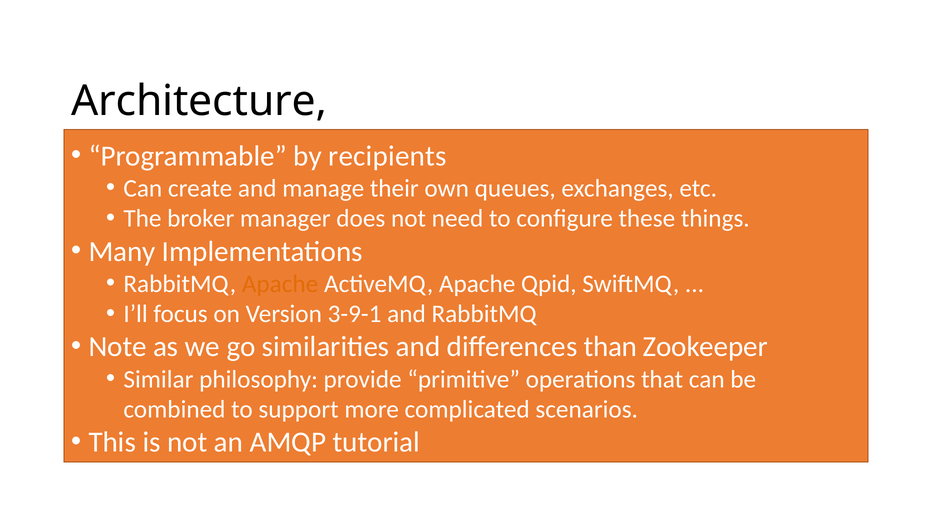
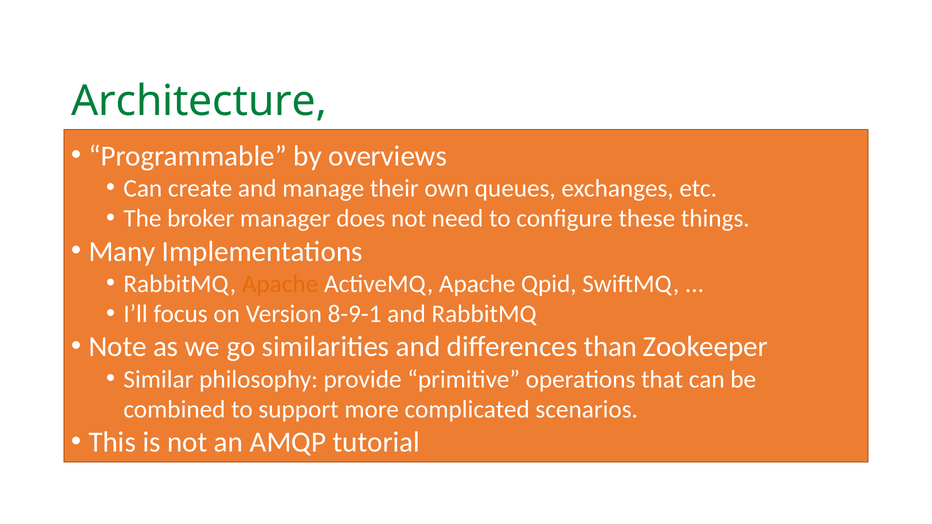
Architecture colour: black -> green
recipients: recipients -> overviews
3-9-1: 3-9-1 -> 8-9-1
